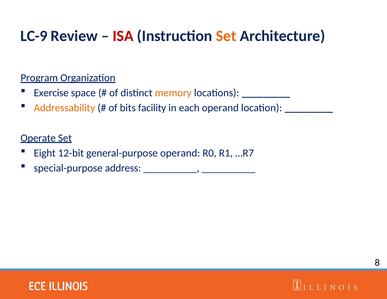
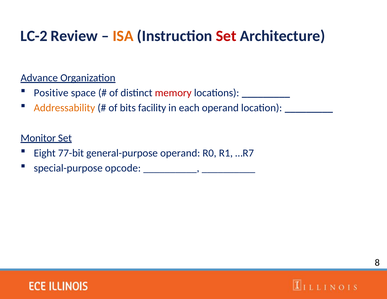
LC-9: LC-9 -> LC-2
ISA colour: red -> orange
Set at (226, 36) colour: orange -> red
Program: Program -> Advance
Exercise: Exercise -> Positive
memory colour: orange -> red
Operate: Operate -> Monitor
12-bit: 12-bit -> 77-bit
address: address -> opcode
